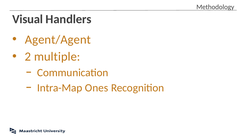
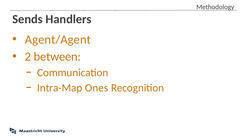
Visual: Visual -> Sends
multiple: multiple -> between
